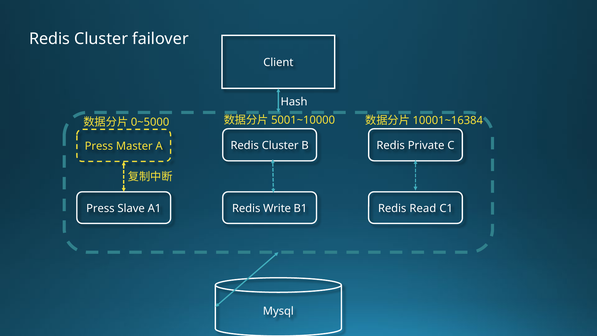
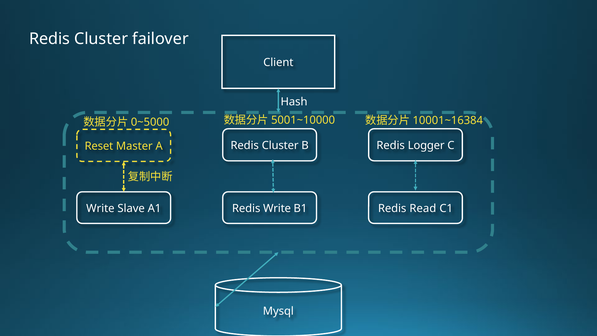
Private: Private -> Logger
Press at (99, 146): Press -> Reset
Press at (100, 208): Press -> Write
